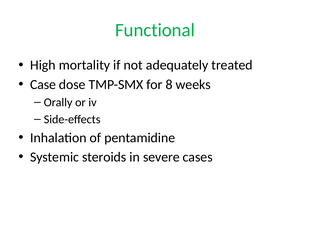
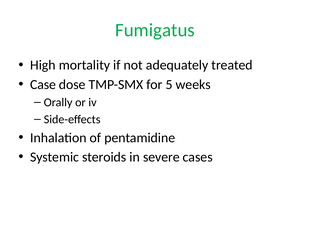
Functional: Functional -> Fumigatus
8: 8 -> 5
